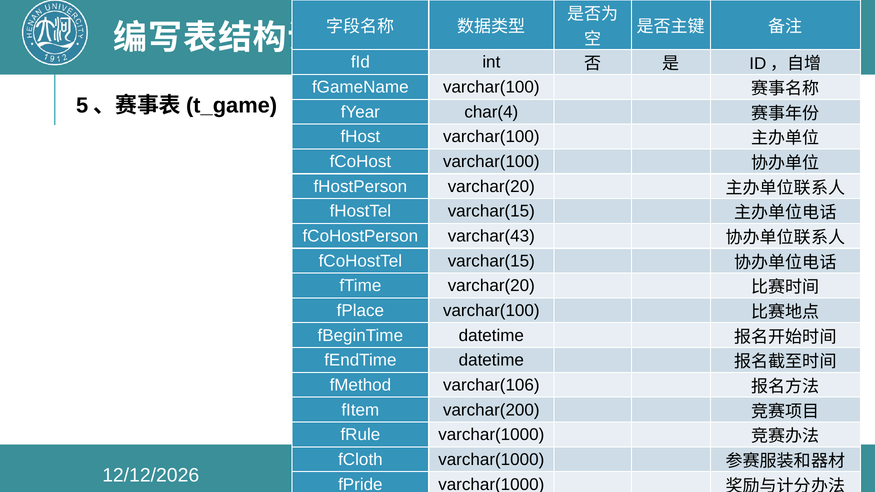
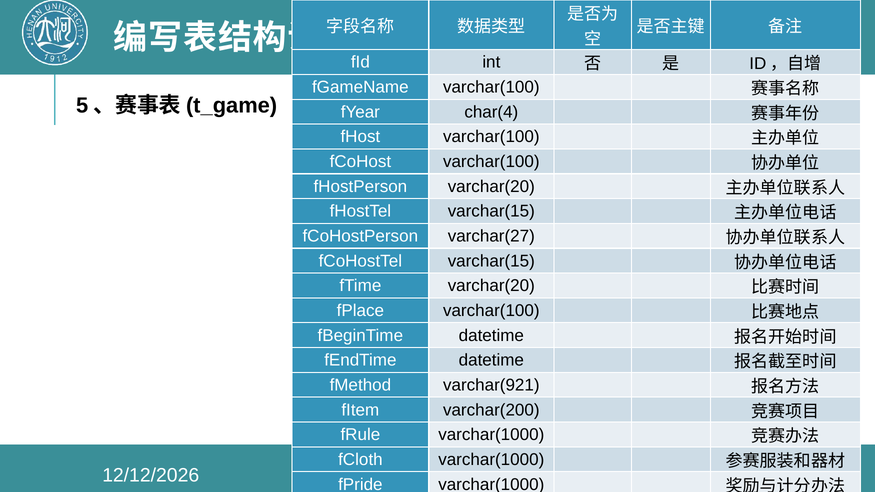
varchar(43: varchar(43 -> varchar(27
varchar(106: varchar(106 -> varchar(921
